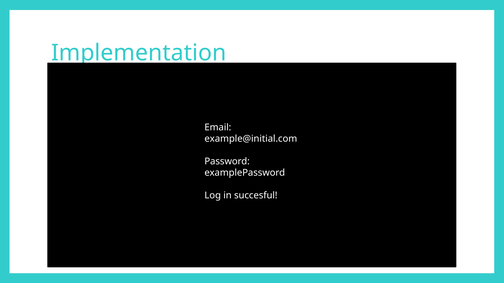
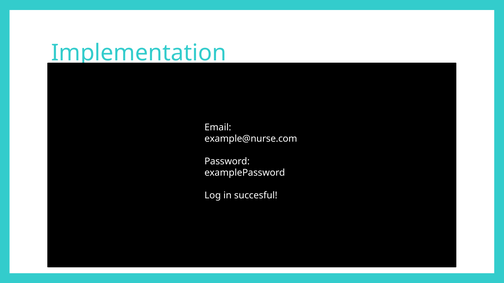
example@initial.com: example@initial.com -> example@nurse.com
